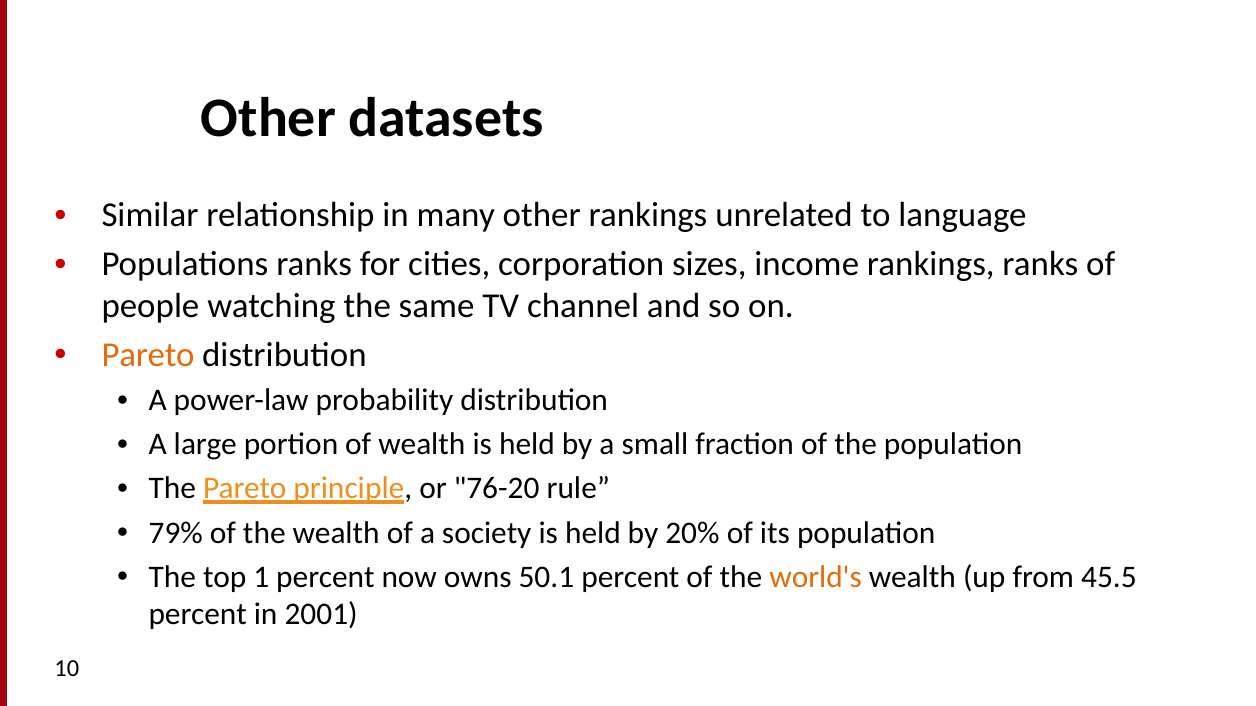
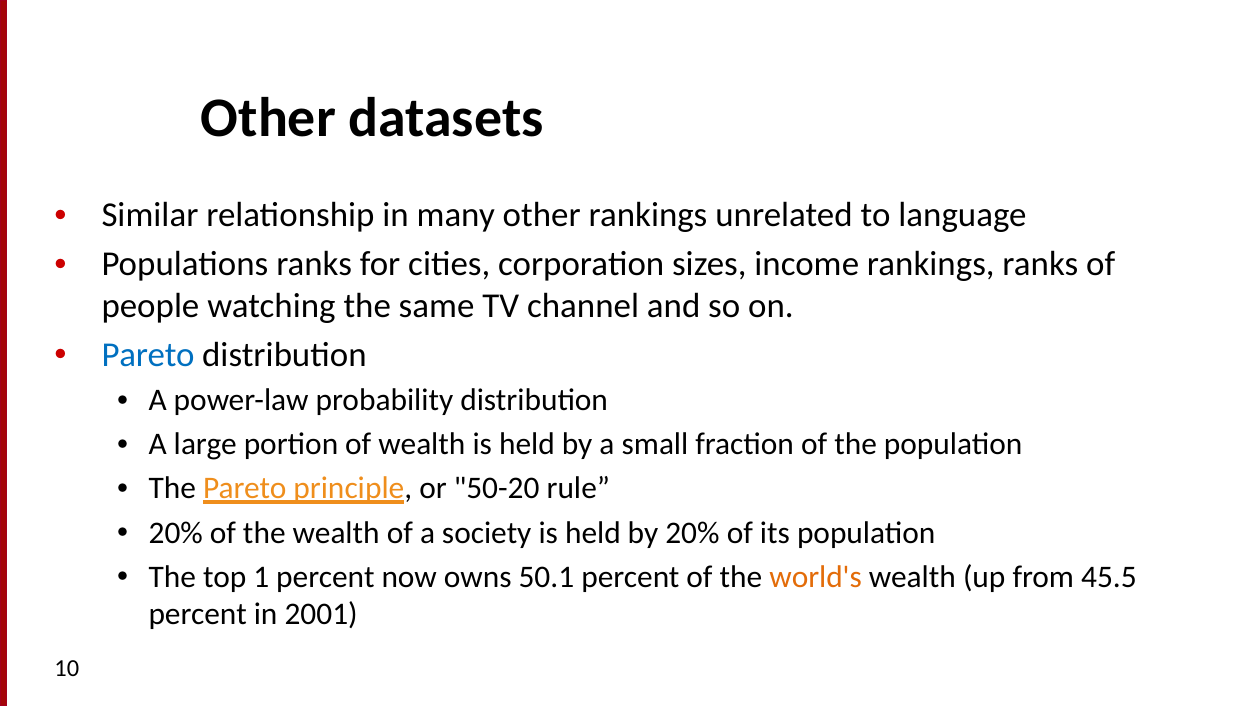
Pareto at (148, 355) colour: orange -> blue
76-20: 76-20 -> 50-20
79% at (176, 533): 79% -> 20%
